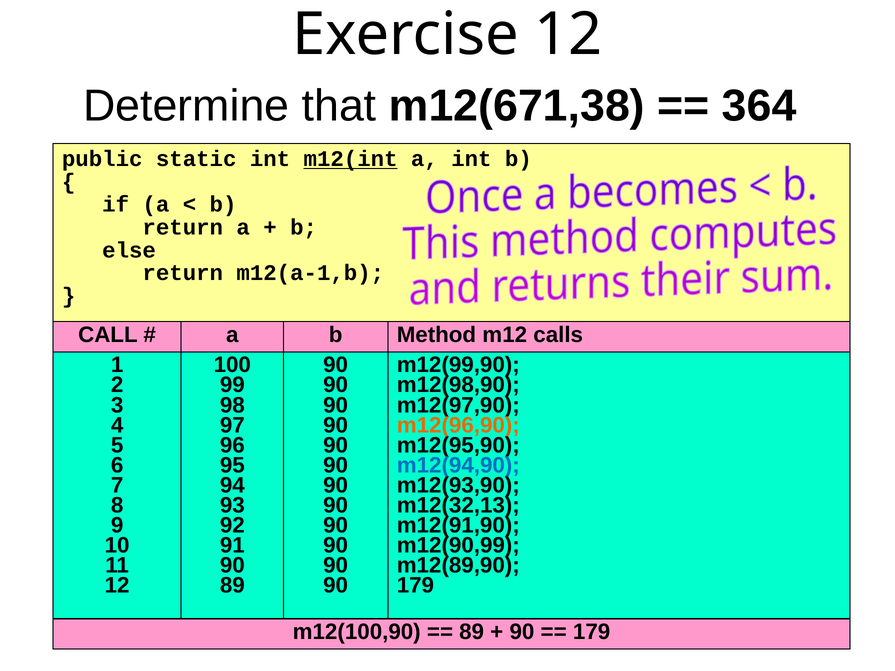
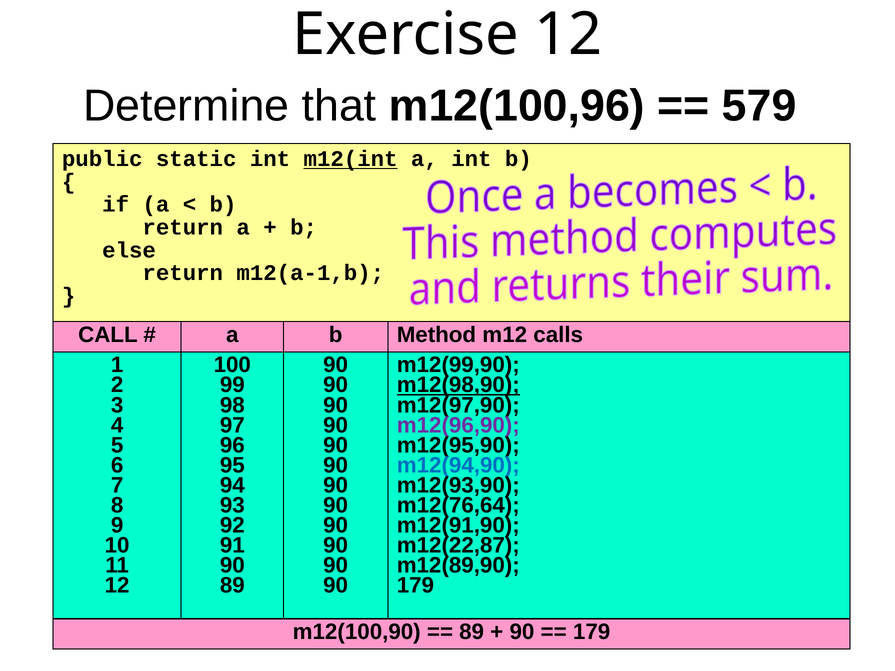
m12(671,38: m12(671,38 -> m12(100,96
364: 364 -> 579
m12(98,90 underline: none -> present
m12(96,90 colour: orange -> purple
m12(32,13: m12(32,13 -> m12(76,64
m12(90,99: m12(90,99 -> m12(22,87
